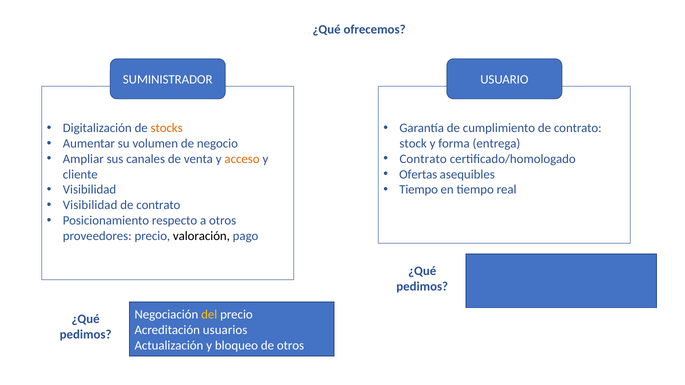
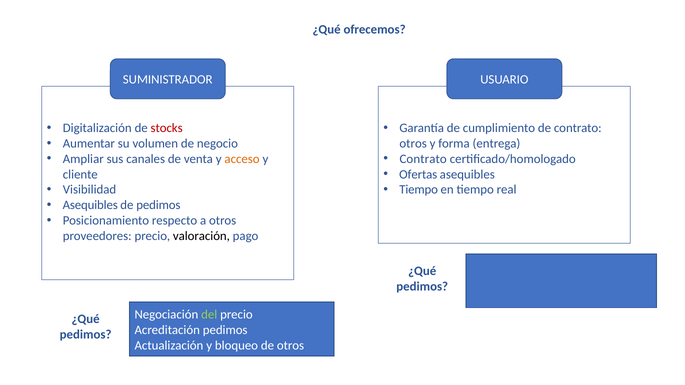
stocks colour: orange -> red
stock at (413, 144): stock -> otros
Visibilidad at (90, 205): Visibilidad -> Asequibles
contrato at (158, 205): contrato -> pedimos
del colour: yellow -> light green
Acreditación usuarios: usuarios -> pedimos
